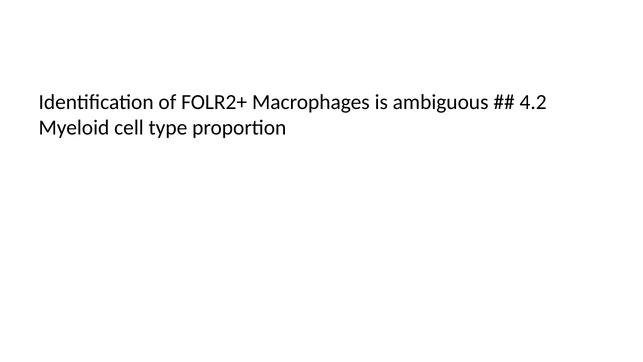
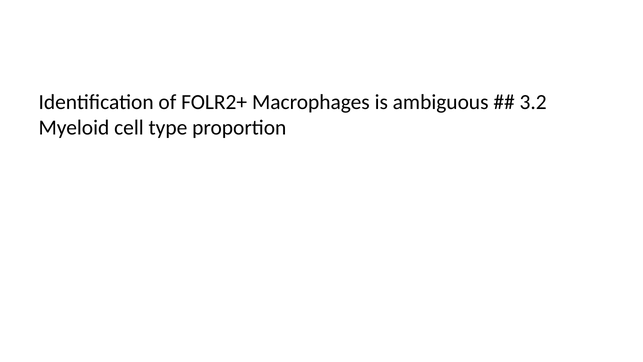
4.2: 4.2 -> 3.2
